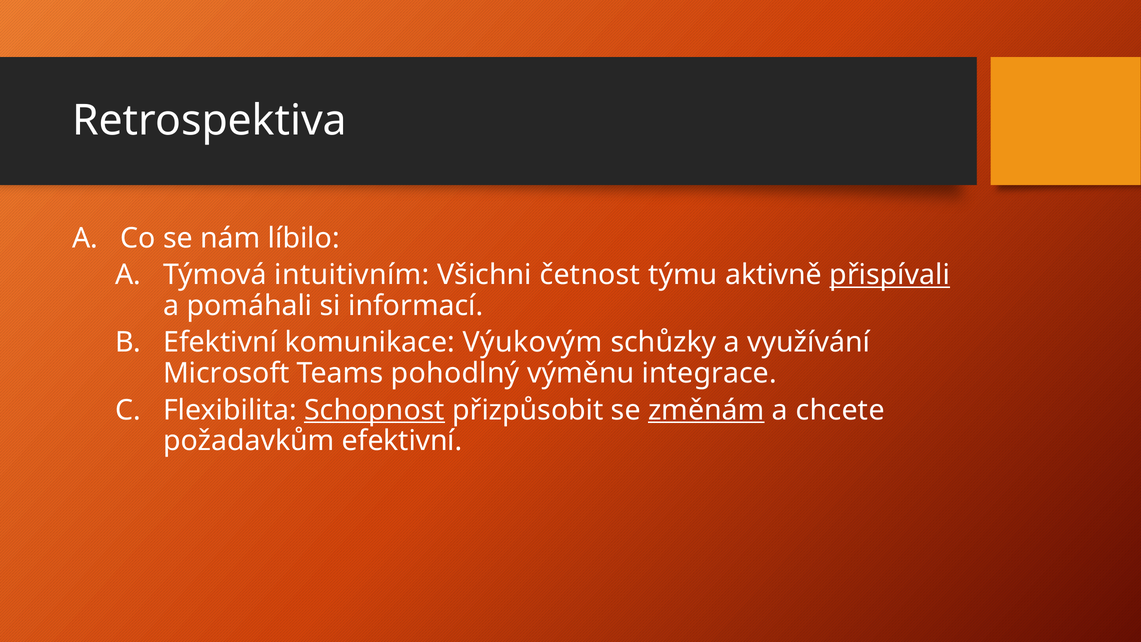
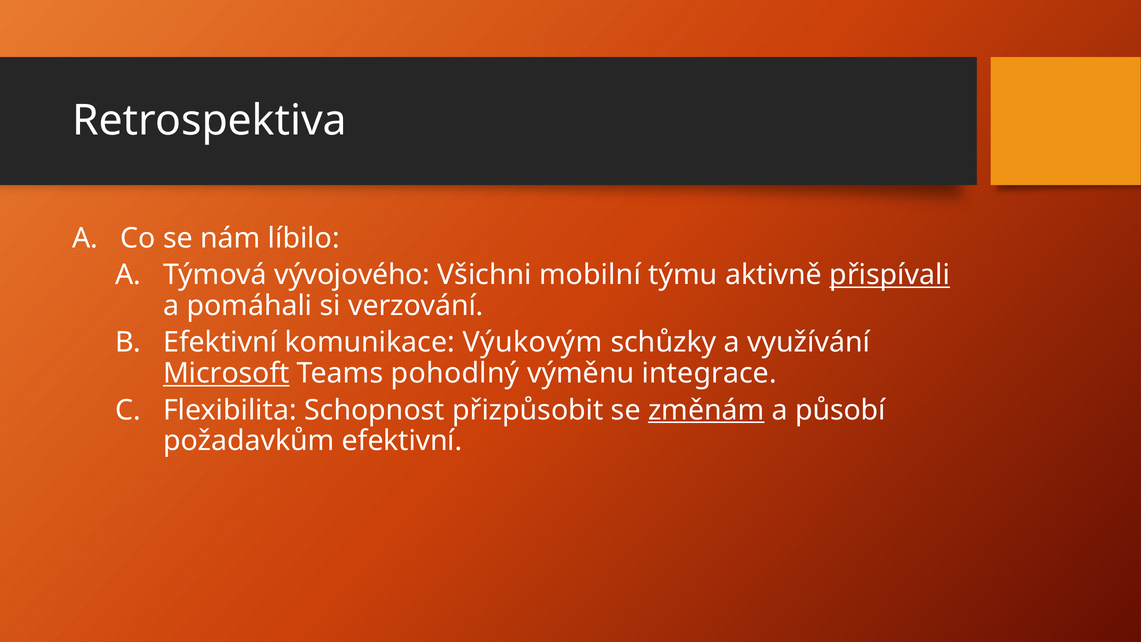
intuitivním: intuitivním -> vývojového
četnost: četnost -> mobilní
informací: informací -> verzování
Microsoft underline: none -> present
Schopnost underline: present -> none
chcete: chcete -> působí
